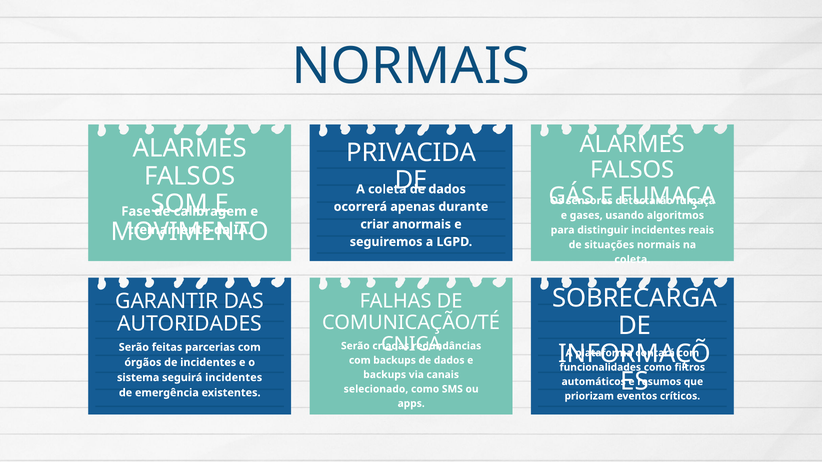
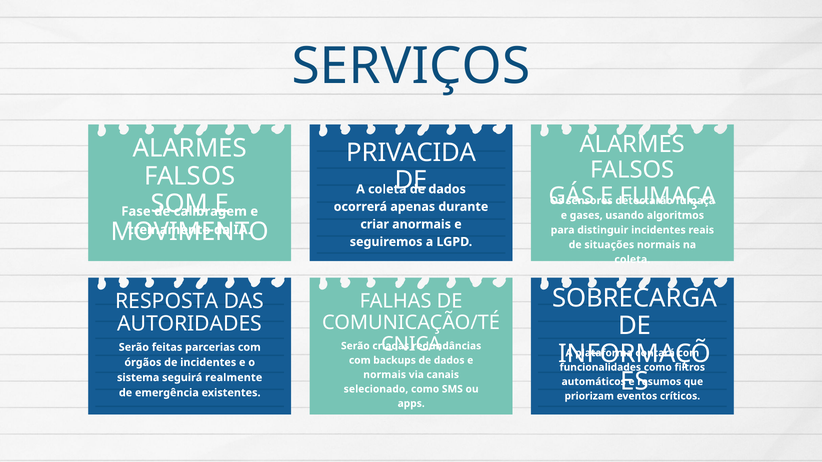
NORMAIS at (411, 66): NORMAIS -> SERVIÇOS
GARANTIR: GARANTIR -> RESPOSTA
backups at (385, 375): backups -> normais
seguirá incidentes: incidentes -> realmente
